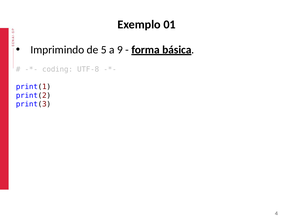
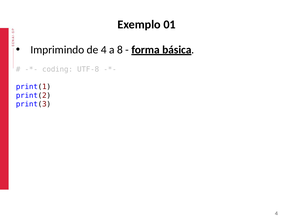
de 5: 5 -> 4
9: 9 -> 8
